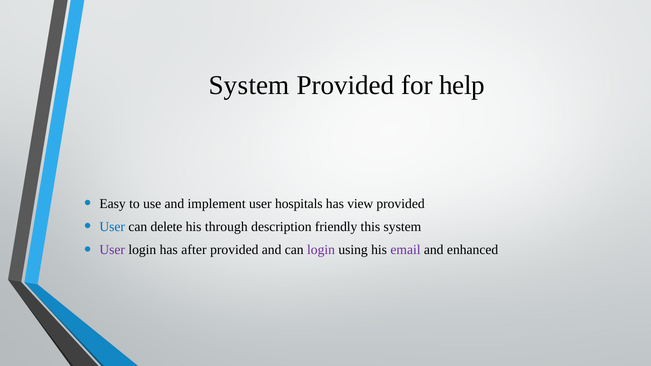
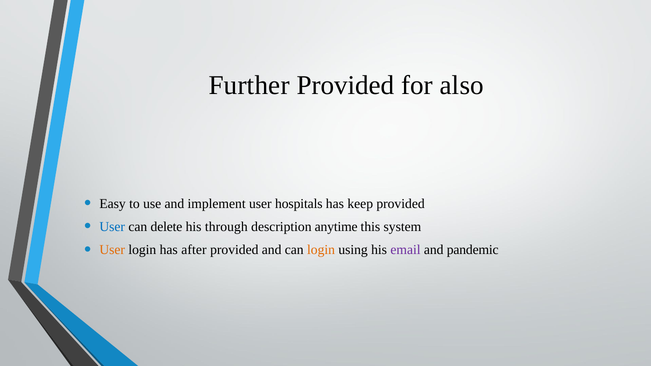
System at (249, 85): System -> Further
help: help -> also
view: view -> keep
friendly: friendly -> anytime
User at (112, 250) colour: purple -> orange
login at (321, 250) colour: purple -> orange
enhanced: enhanced -> pandemic
